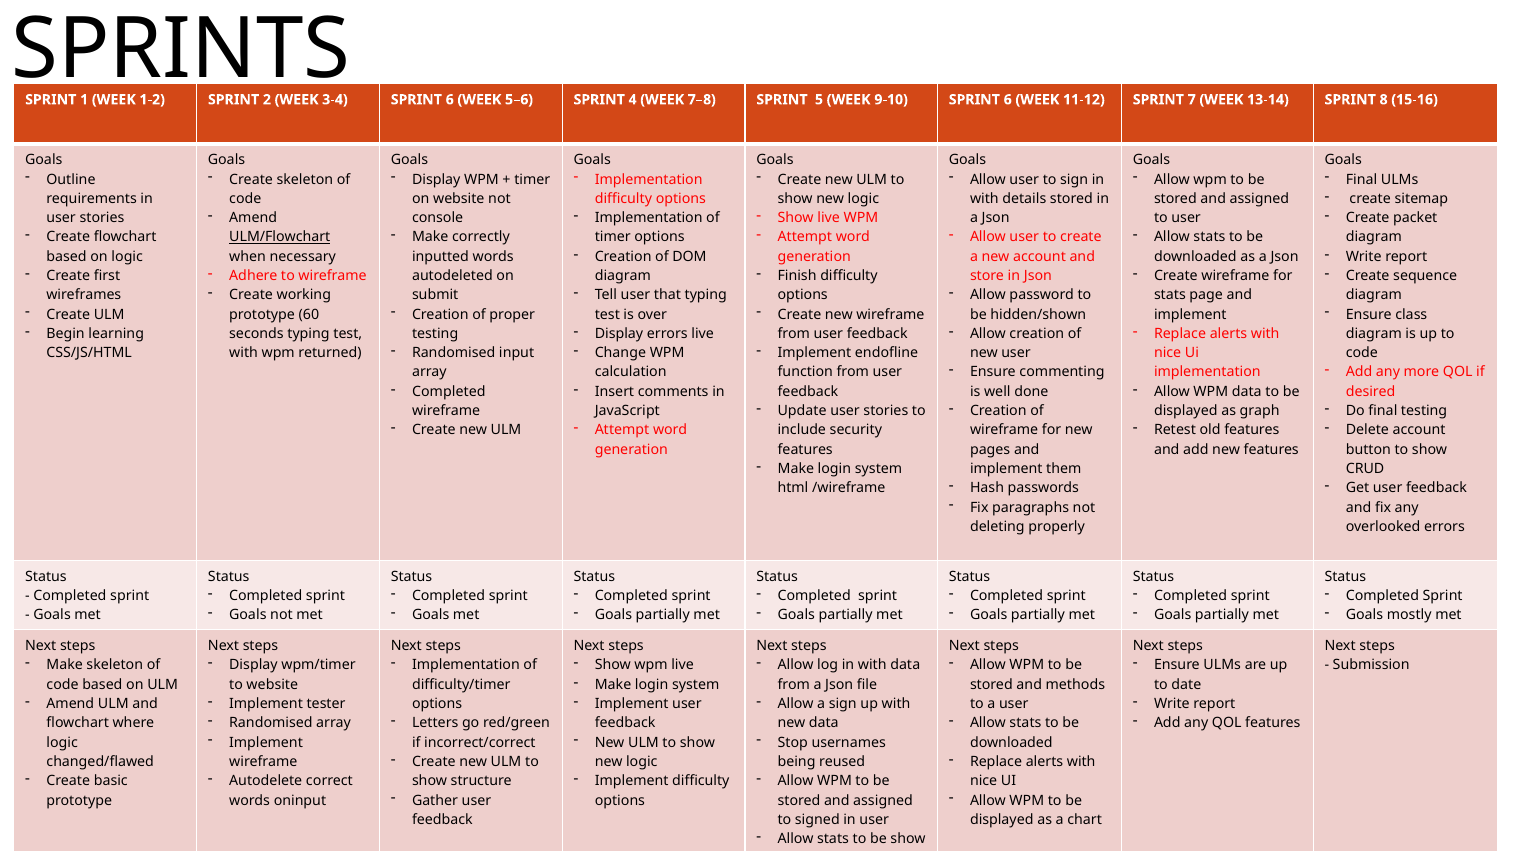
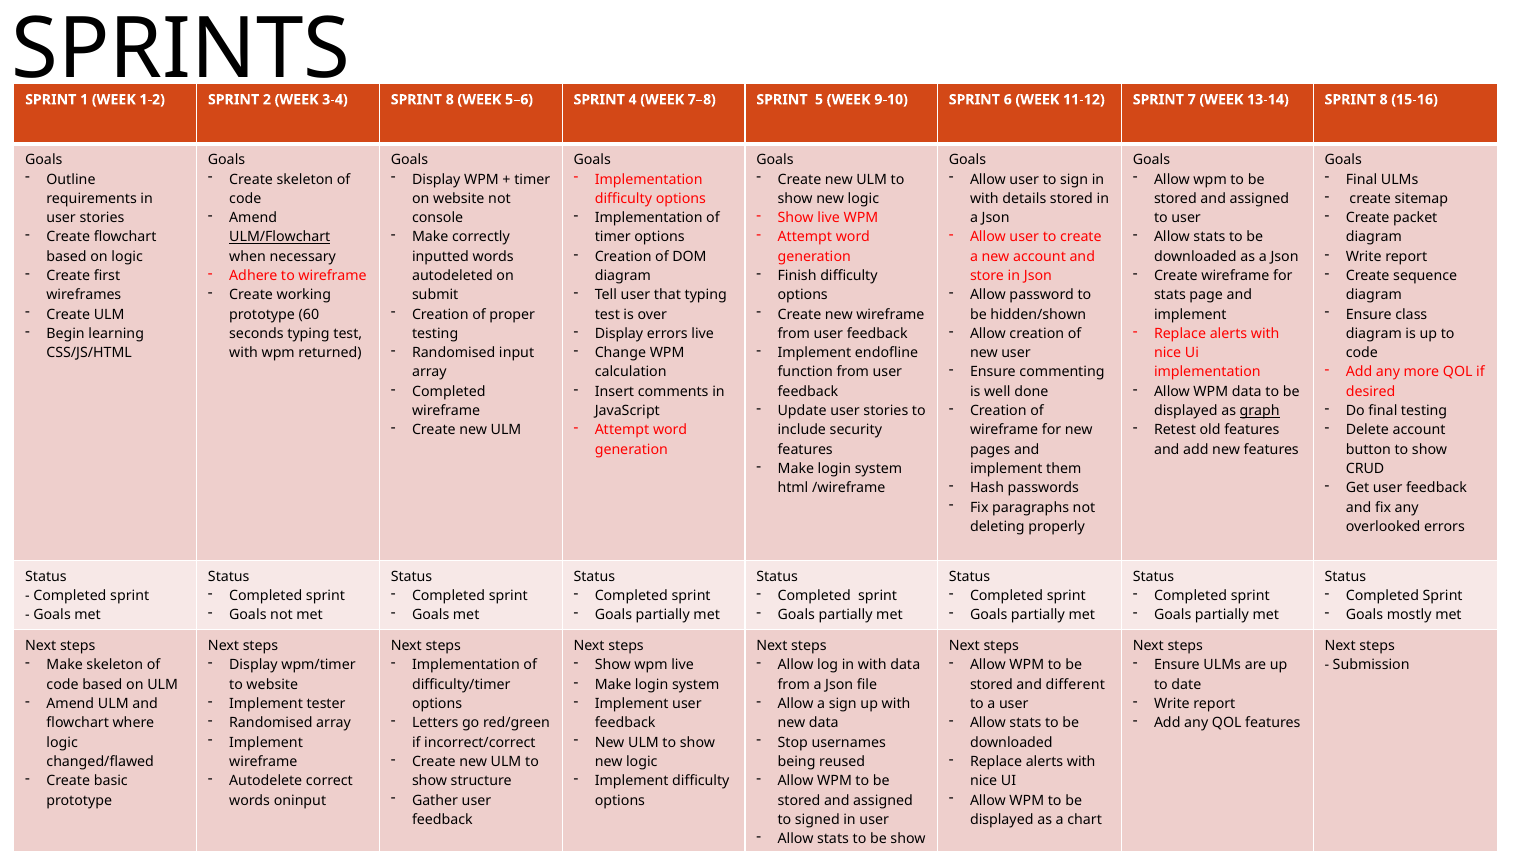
6 at (450, 100): 6 -> 8
graph at (1260, 411) underline: none -> present
methods: methods -> different
